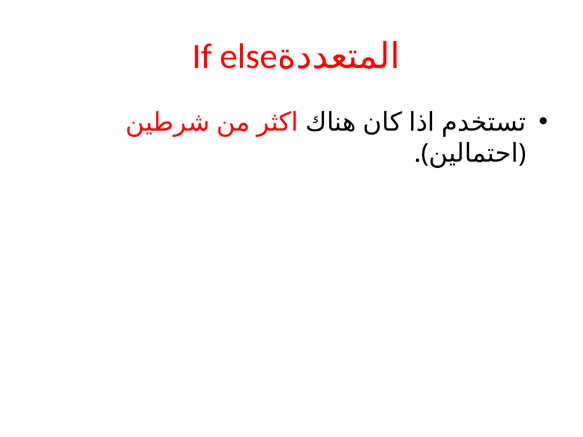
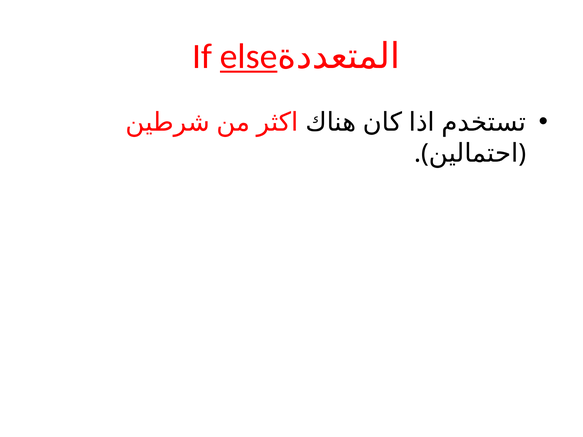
else underline: none -> present
